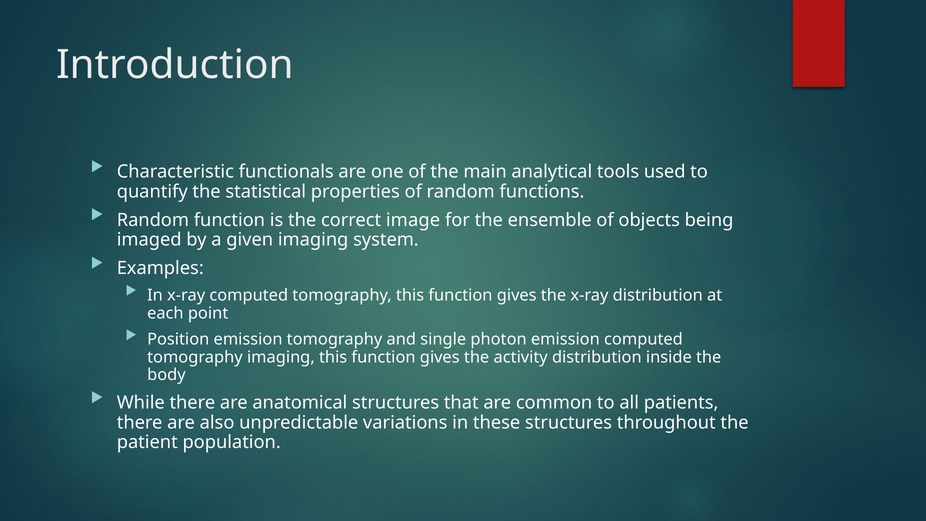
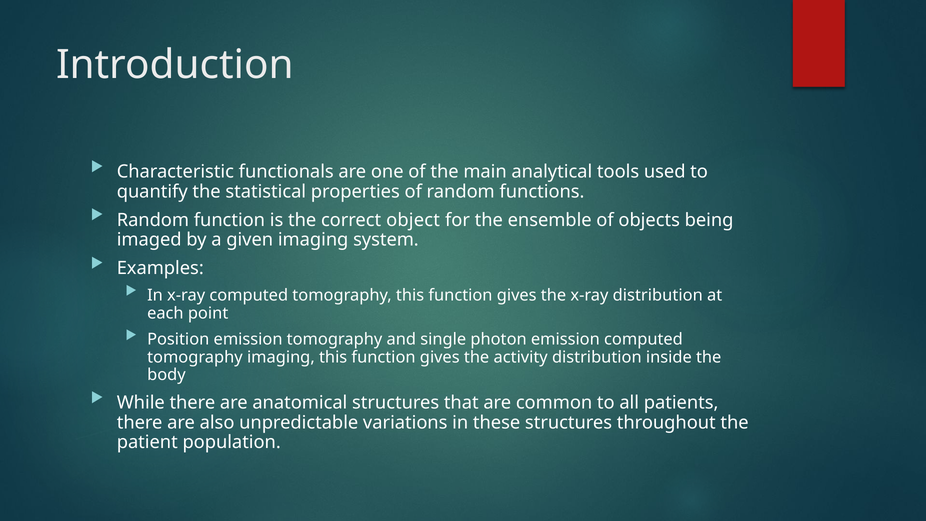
image: image -> object
